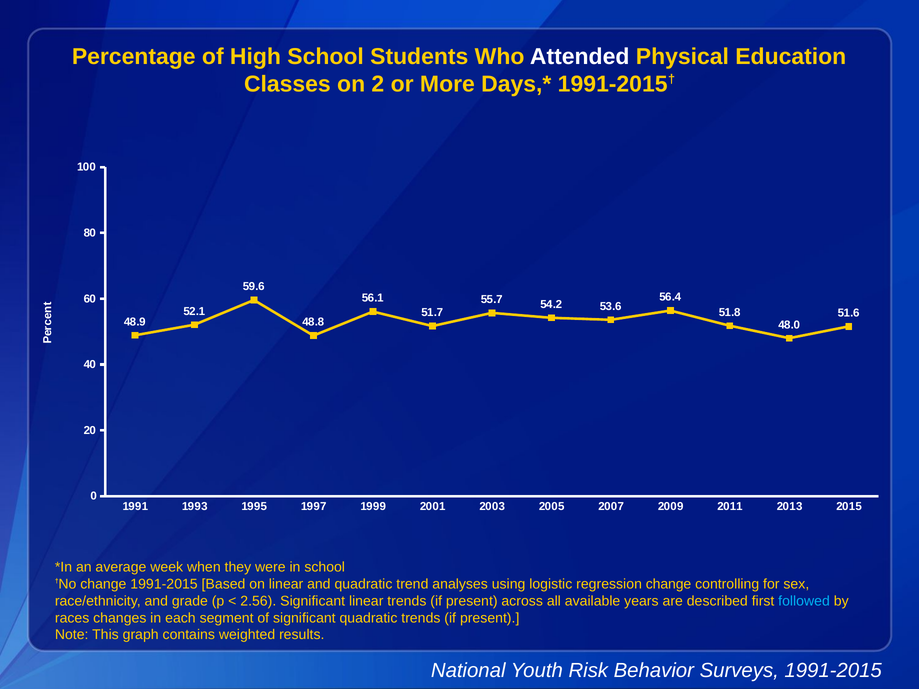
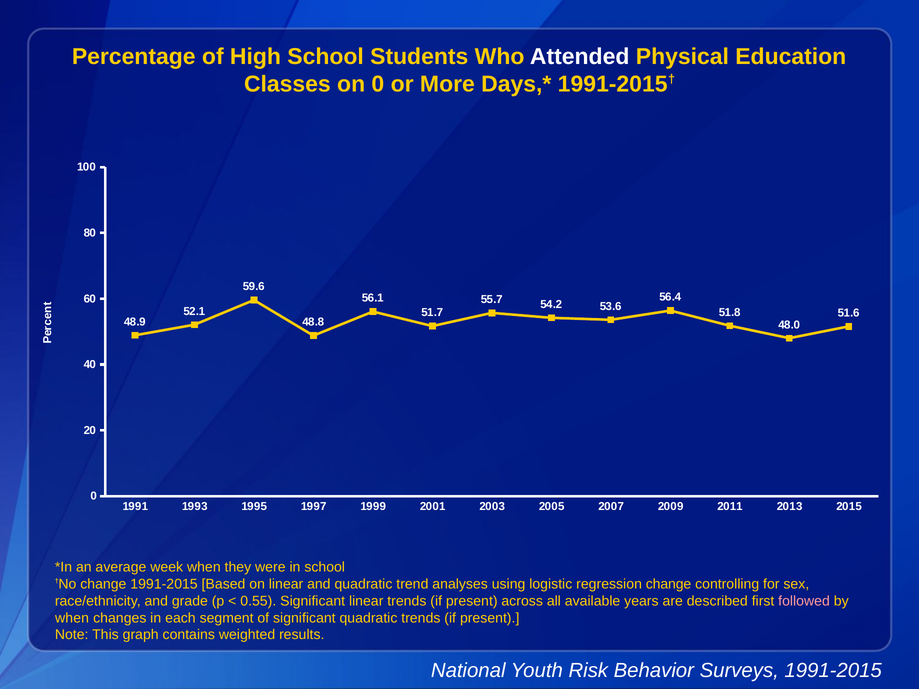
on 2: 2 -> 0
2.56: 2.56 -> 0.55
followed colour: light blue -> pink
races at (72, 618): races -> when
